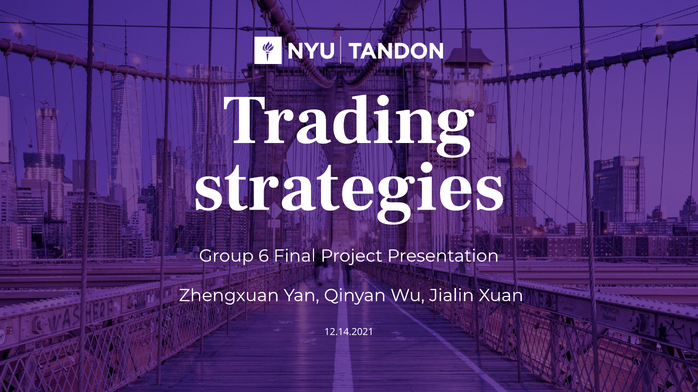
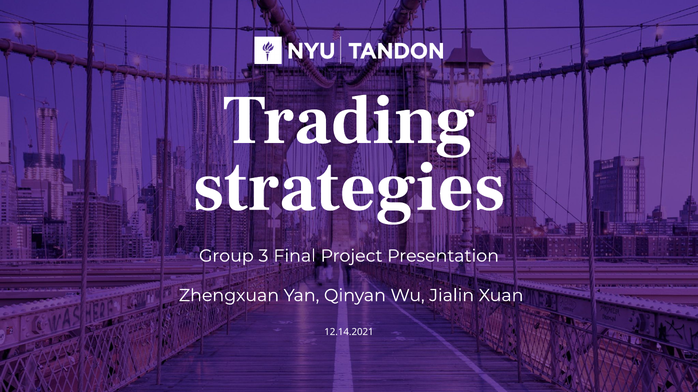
6: 6 -> 3
